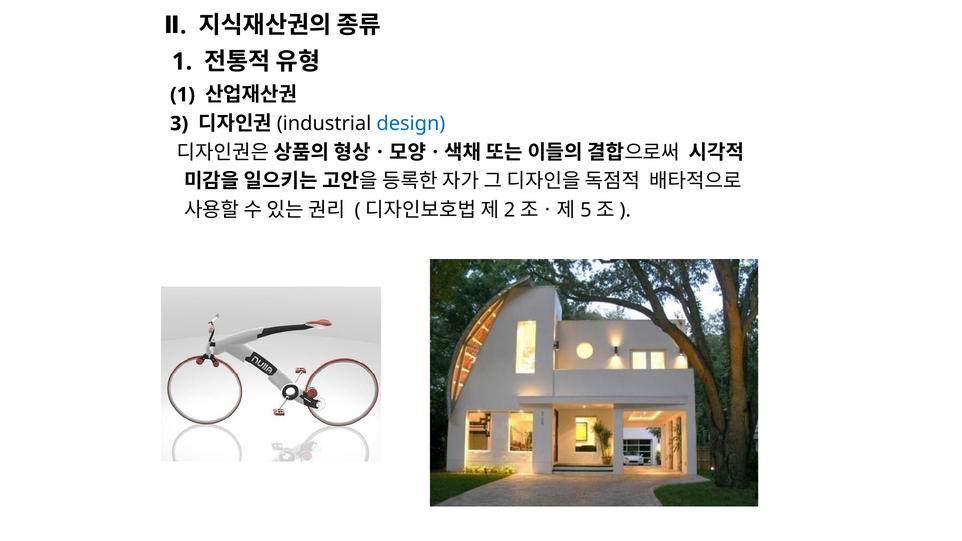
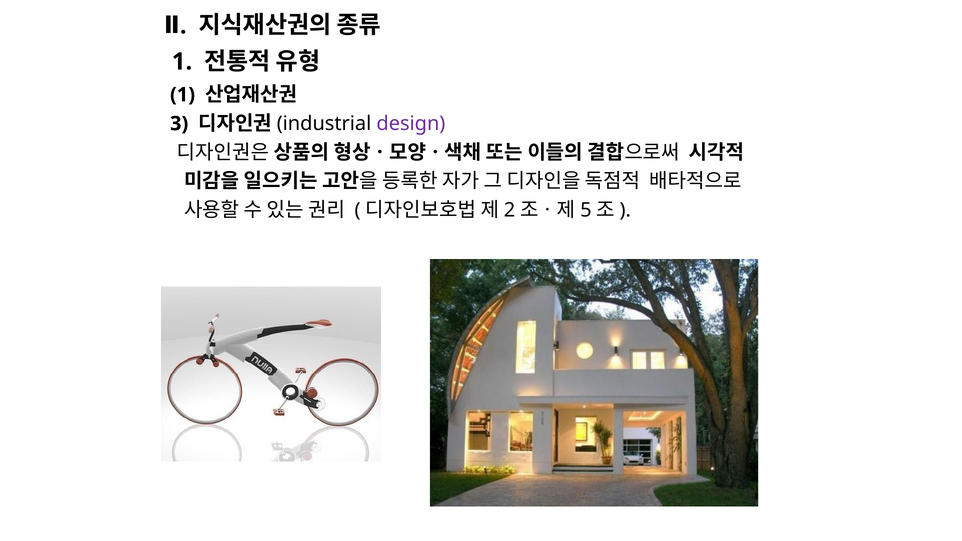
design colour: blue -> purple
